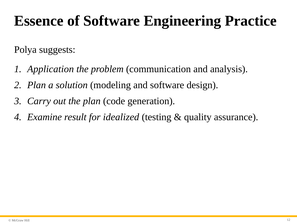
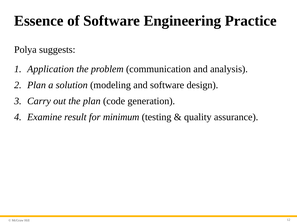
idealized: idealized -> minimum
